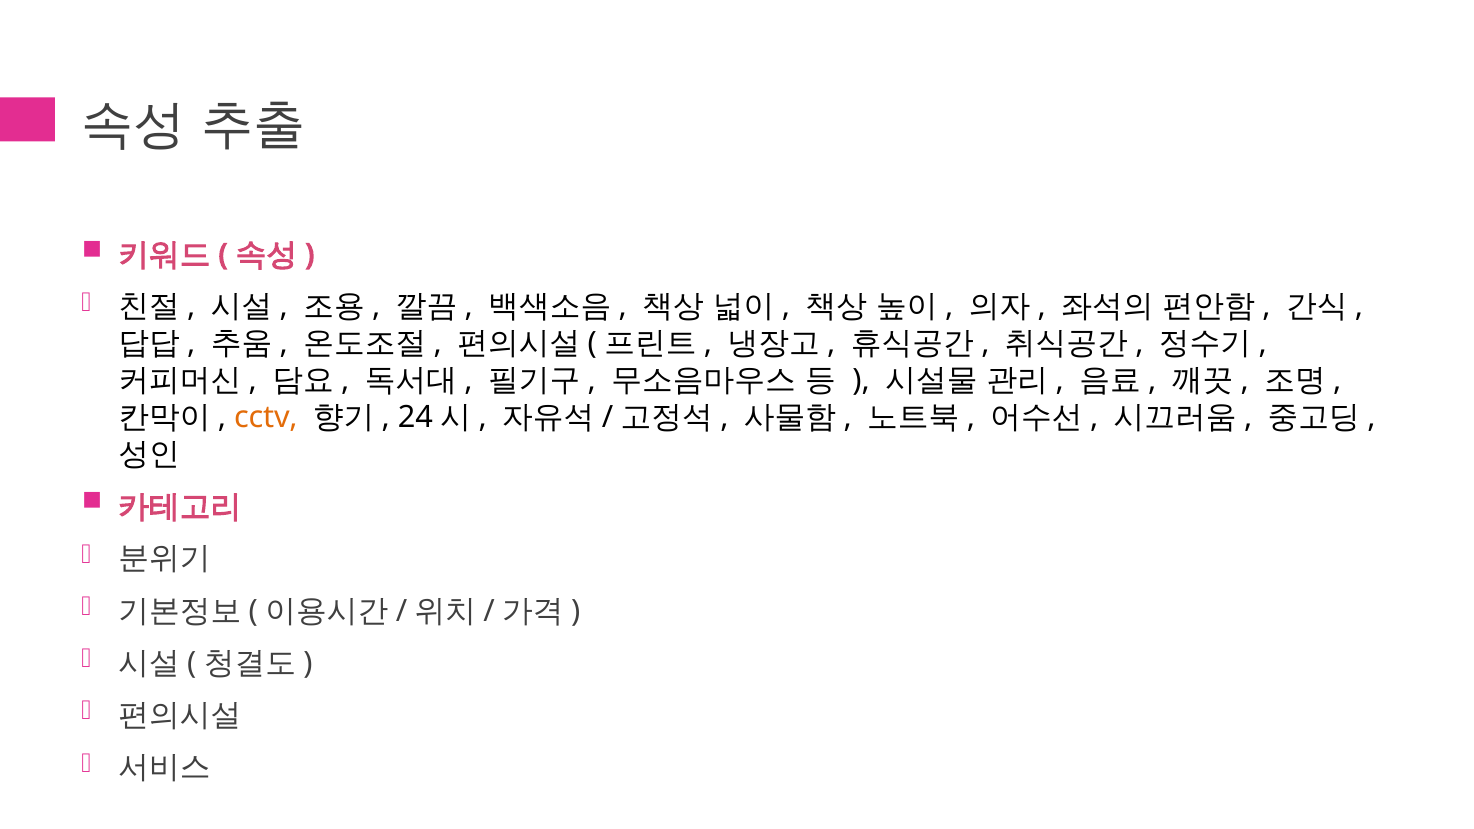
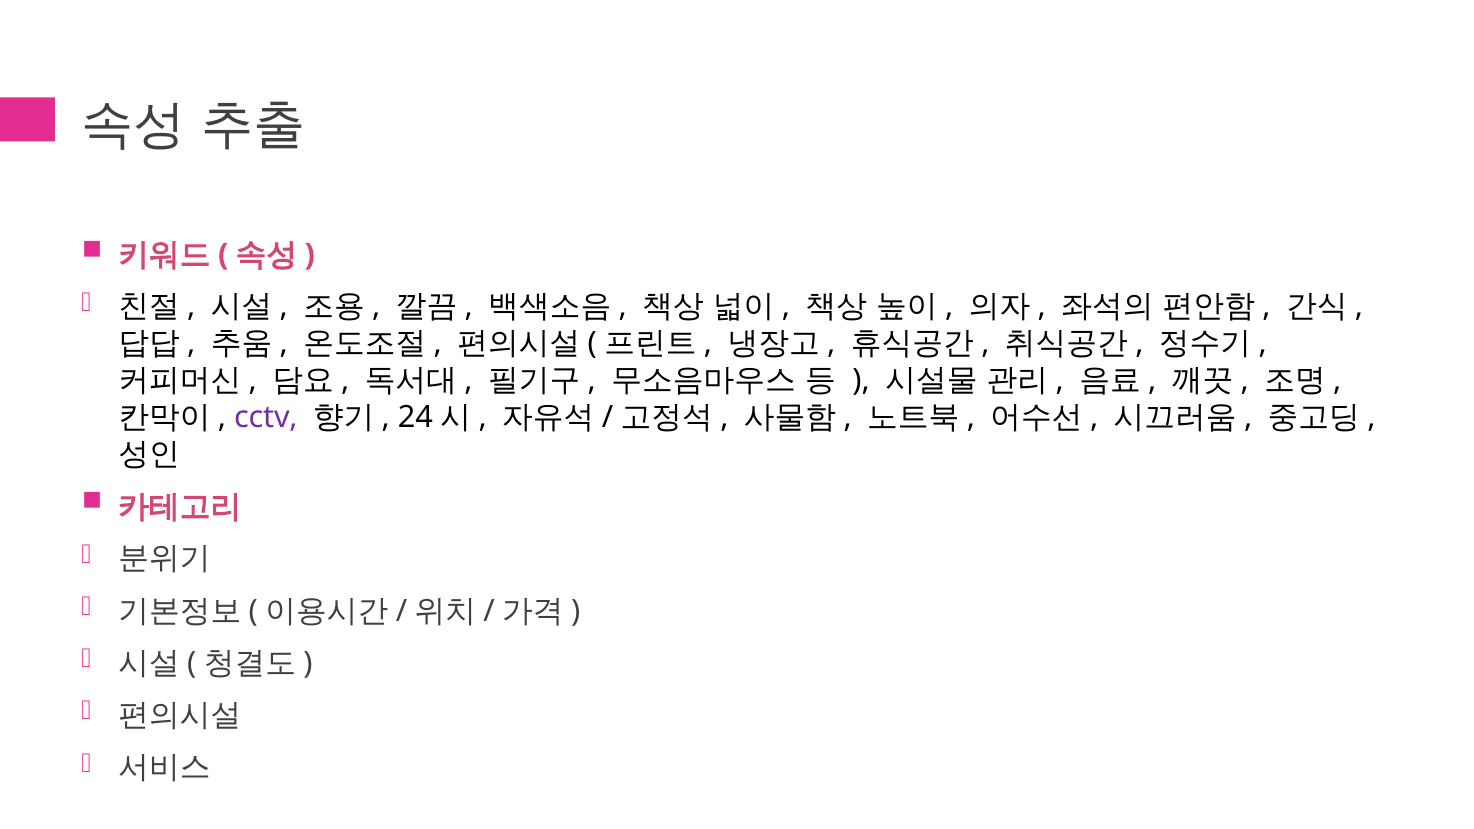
cctv colour: orange -> purple
